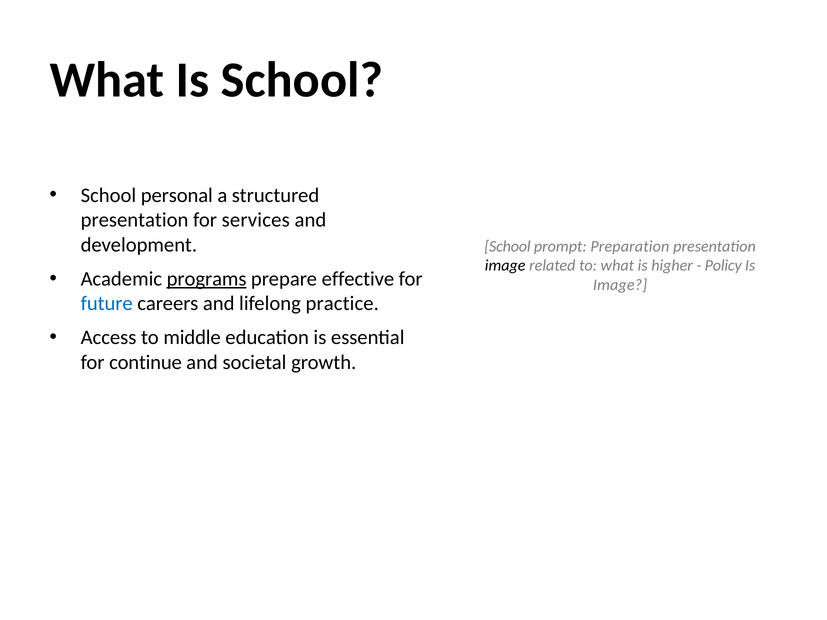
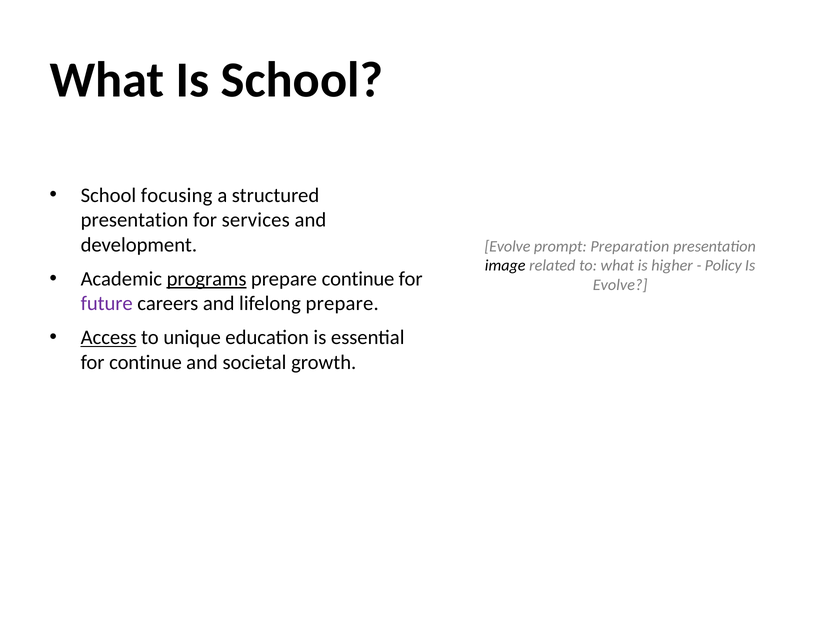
personal: personal -> focusing
School at (507, 246): School -> Evolve
prepare effective: effective -> continue
Image at (620, 285): Image -> Evolve
future colour: blue -> purple
lifelong practice: practice -> prepare
Access underline: none -> present
middle: middle -> unique
